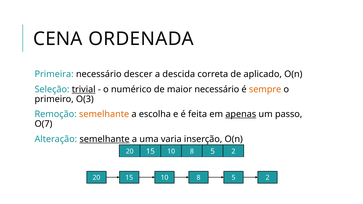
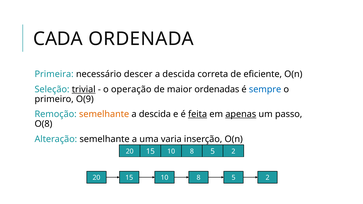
CENA: CENA -> CADA
aplicado: aplicado -> eficiente
numérico: numérico -> operação
maior necessário: necessário -> ordenadas
sempre colour: orange -> blue
O(3: O(3 -> O(9
escolha at (155, 114): escolha -> descida
feita underline: none -> present
O(7: O(7 -> O(8
semelhante at (105, 139) underline: present -> none
